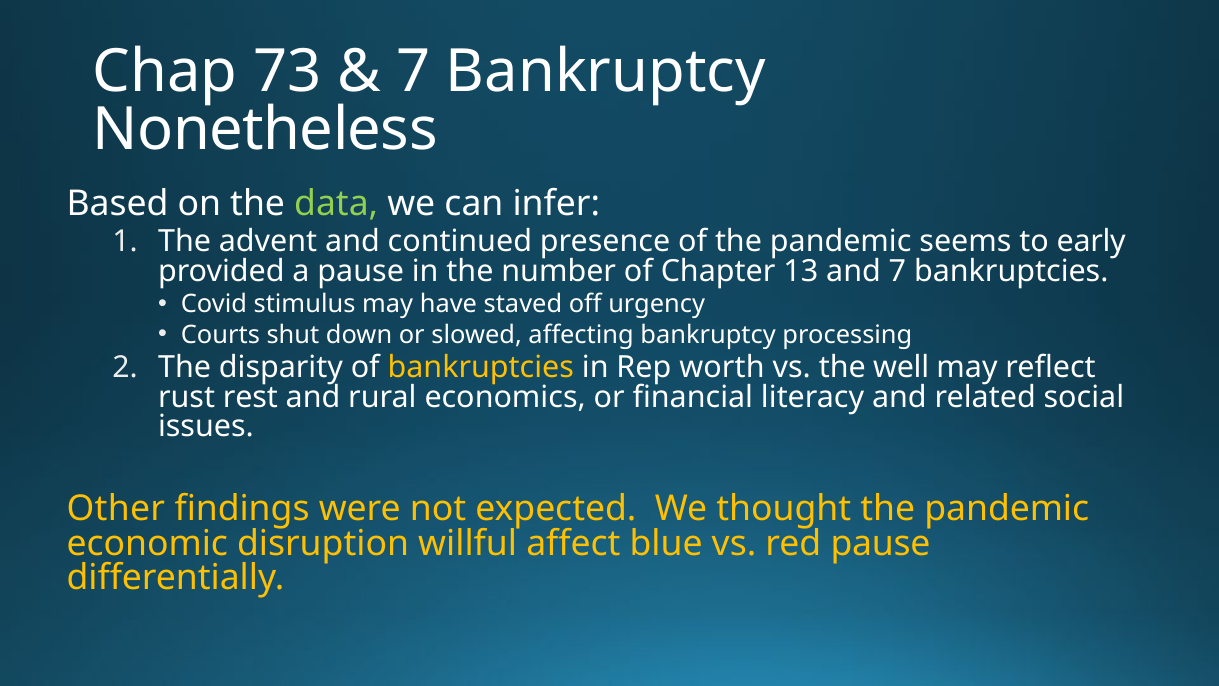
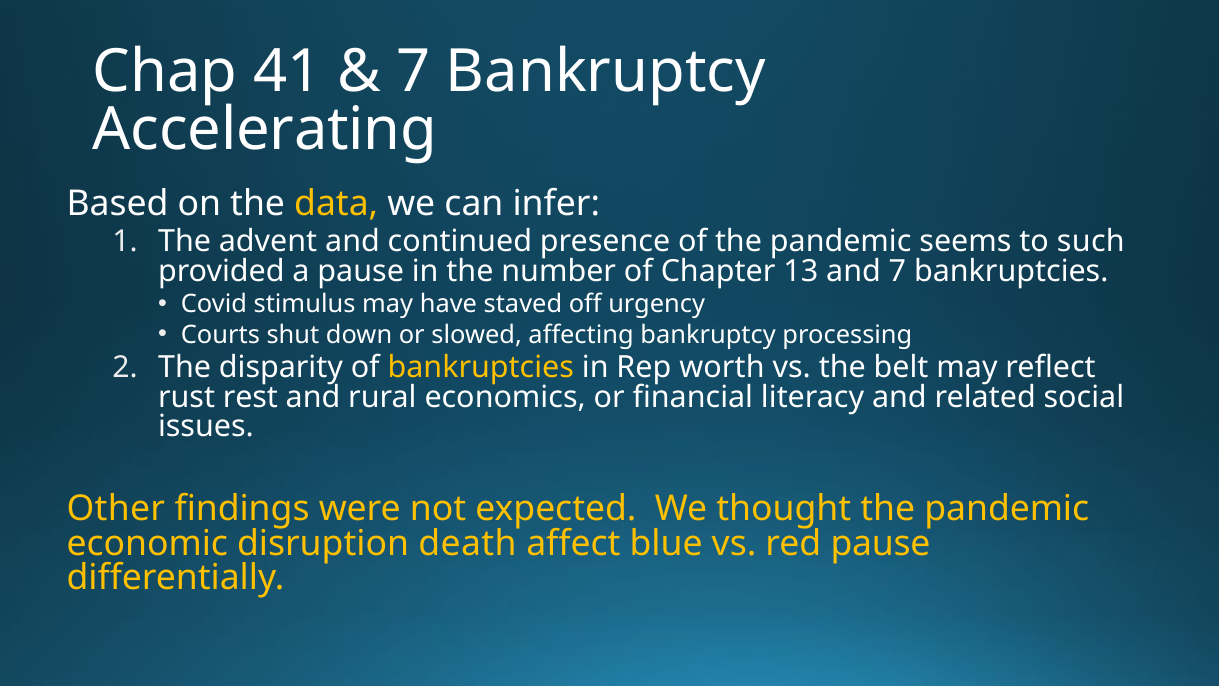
73: 73 -> 41
Nonetheless: Nonetheless -> Accelerating
data colour: light green -> yellow
early: early -> such
well: well -> belt
willful: willful -> death
